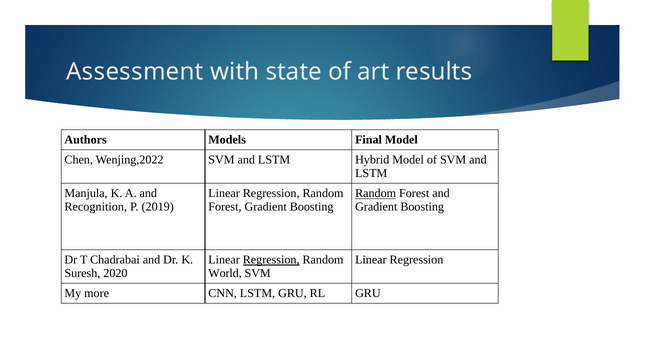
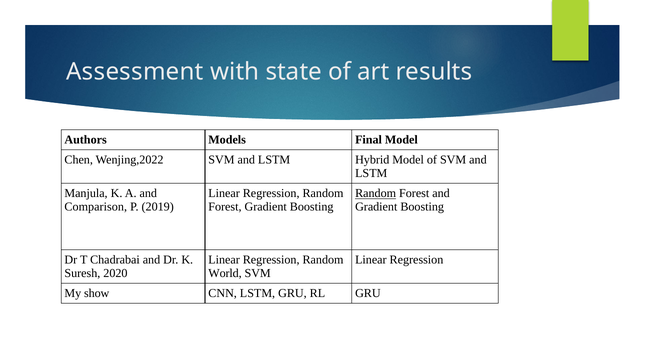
Recognition: Recognition -> Comparison
Regression at (271, 260) underline: present -> none
more: more -> show
